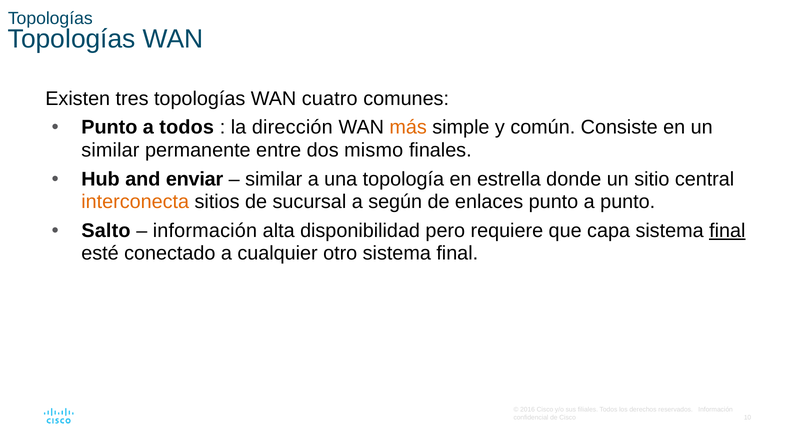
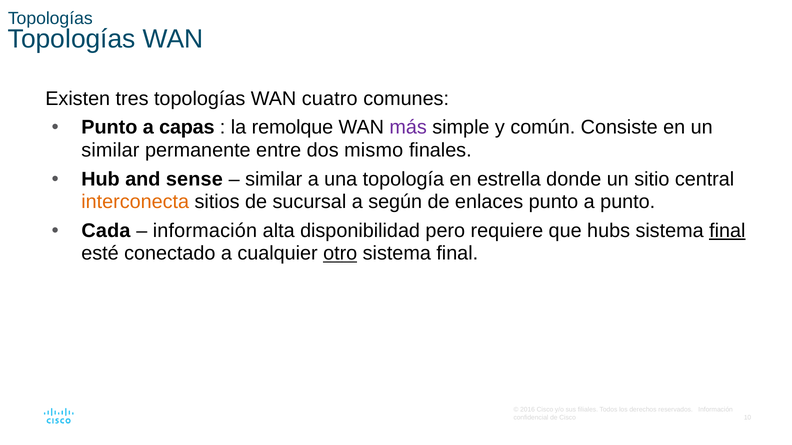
a todos: todos -> capas
dirección: dirección -> remolque
más colour: orange -> purple
enviar: enviar -> sense
Salto: Salto -> Cada
capa: capa -> hubs
otro underline: none -> present
